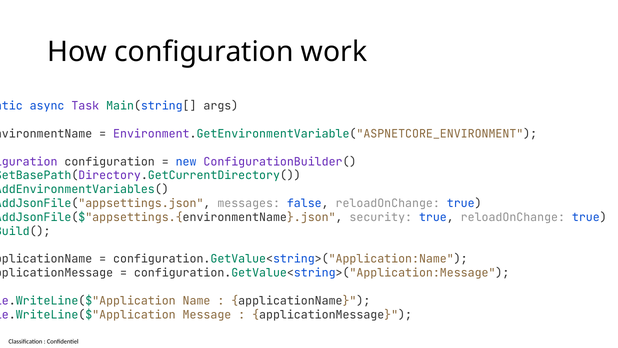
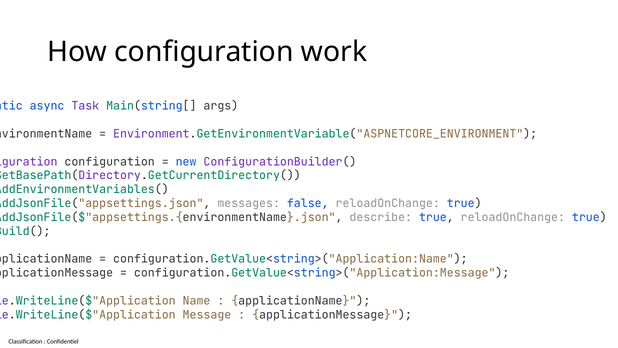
security: security -> describe
